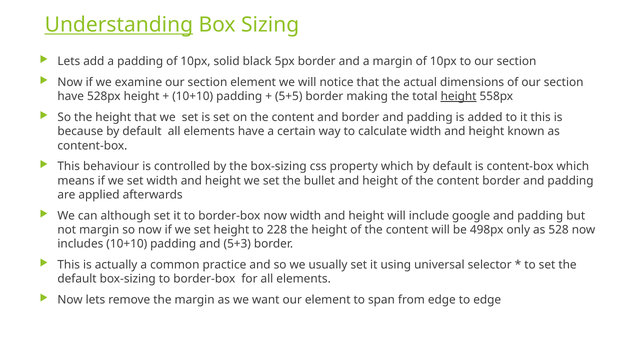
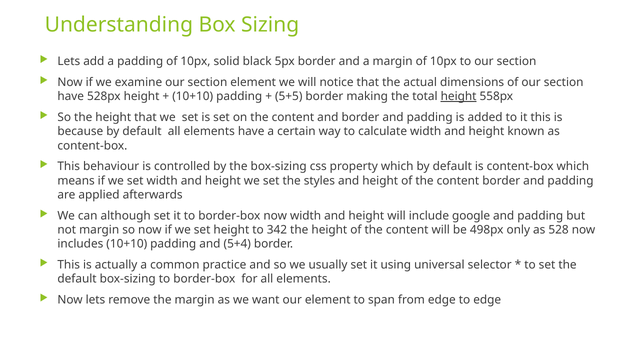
Understanding underline: present -> none
bullet: bullet -> styles
228: 228 -> 342
5+3: 5+3 -> 5+4
